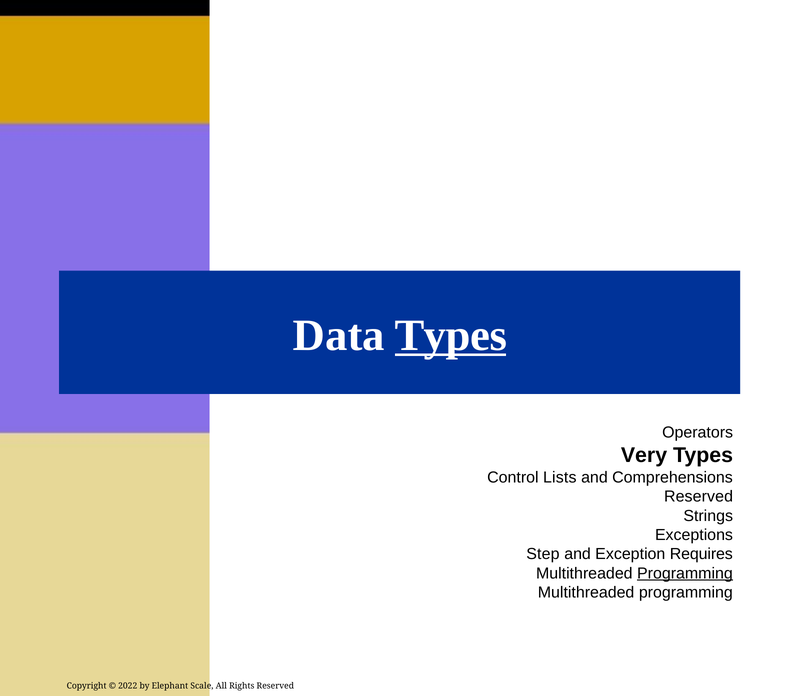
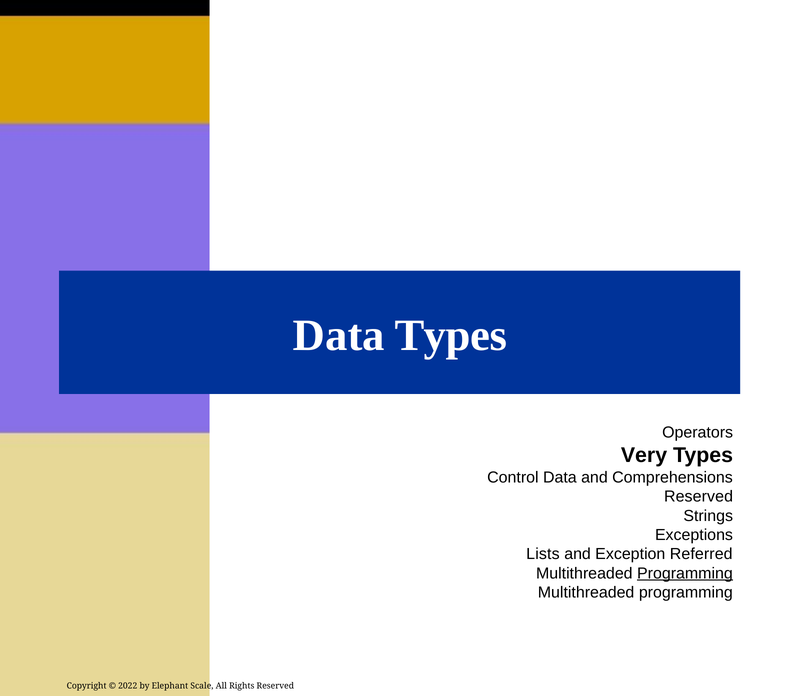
Types at (451, 335) underline: present -> none
Control Lists: Lists -> Data
Step: Step -> Lists
Requires: Requires -> Referred
